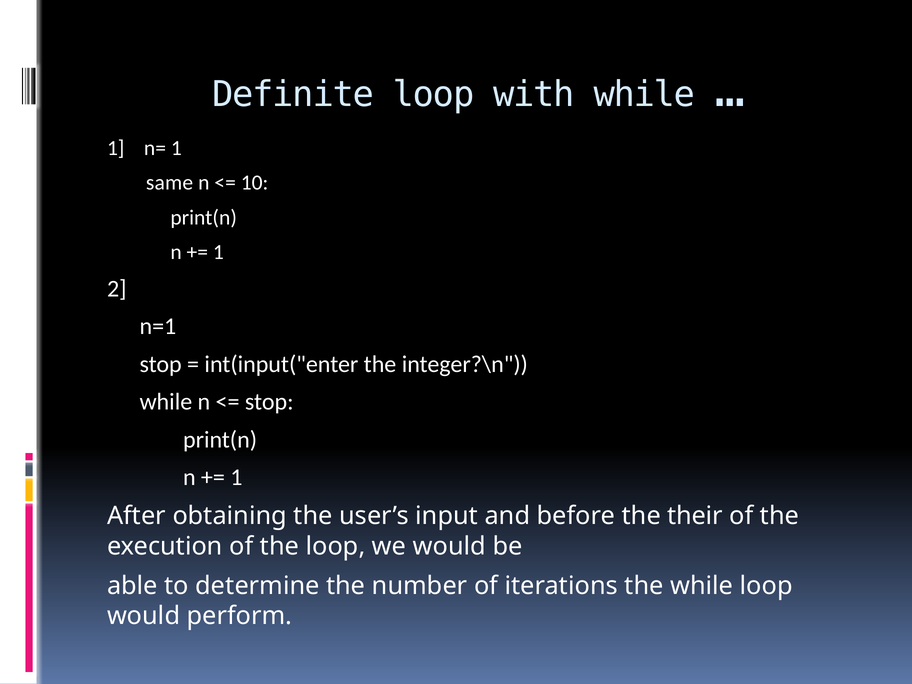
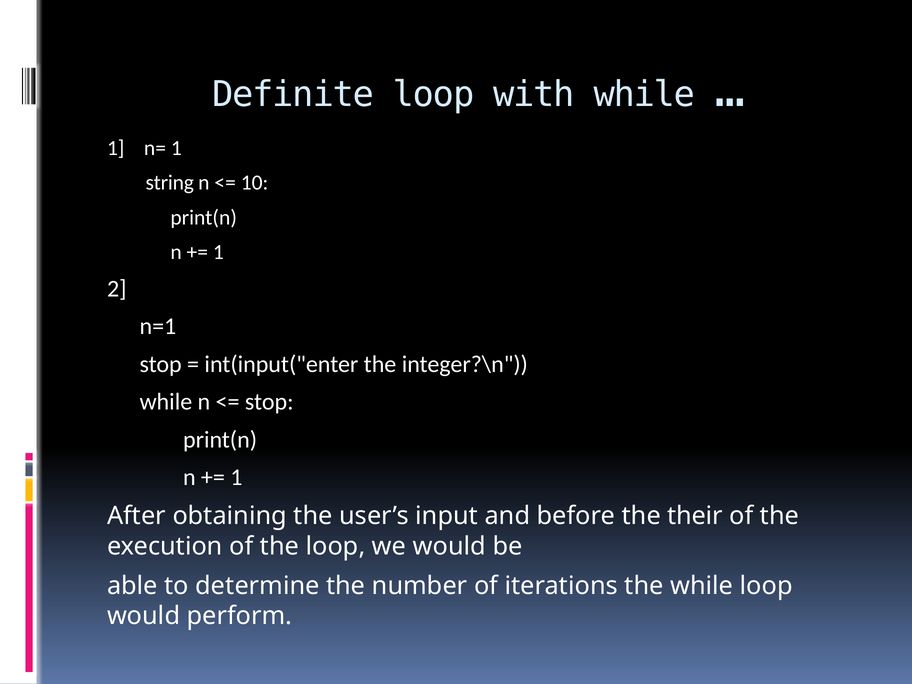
same: same -> string
